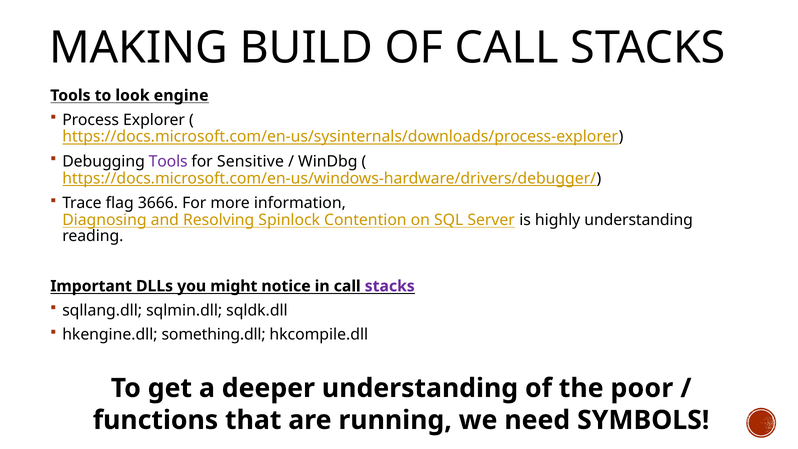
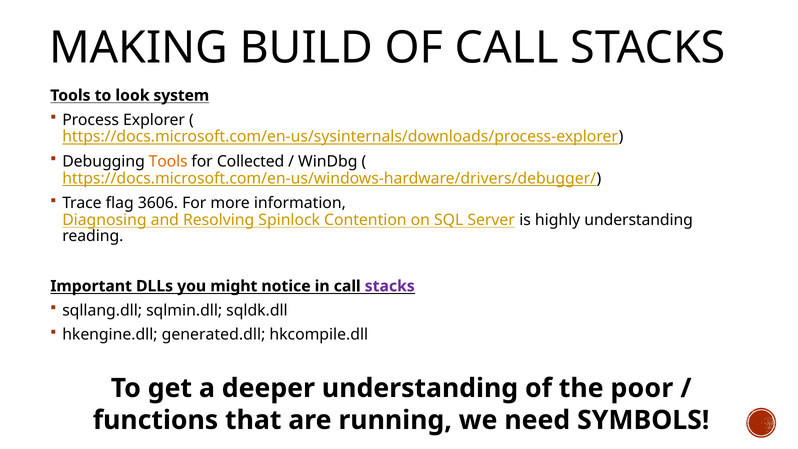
engine: engine -> system
Tools at (168, 161) colour: purple -> orange
Sensitive: Sensitive -> Collected
3666: 3666 -> 3606
something.dll: something.dll -> generated.dll
